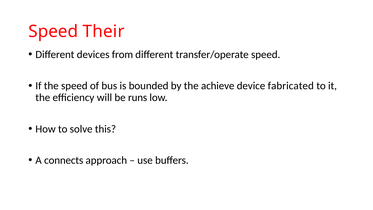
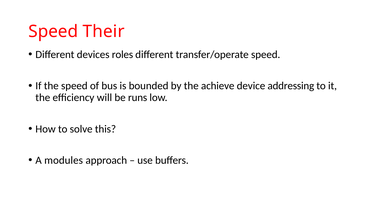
from: from -> roles
fabricated: fabricated -> addressing
connects: connects -> modules
